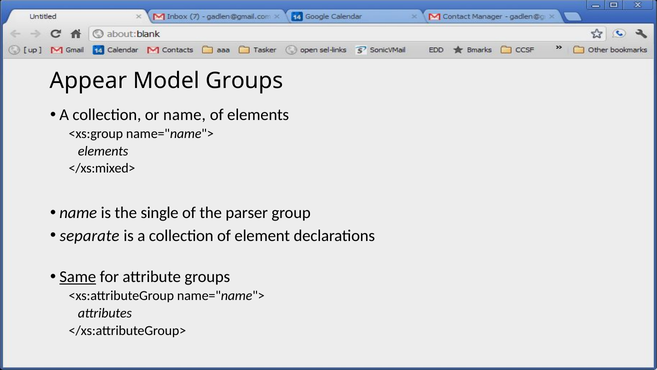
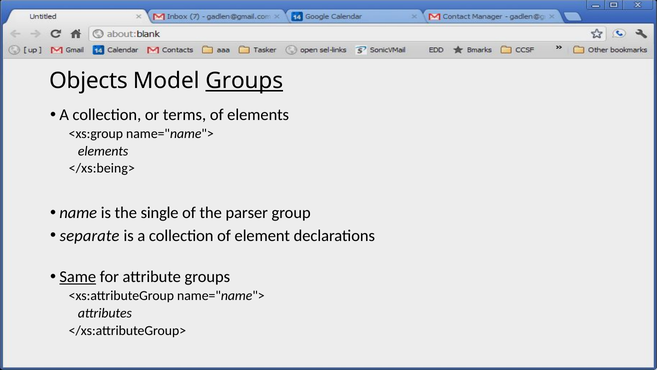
Appear: Appear -> Objects
Groups at (244, 81) underline: none -> present
or name: name -> terms
</xs:mixed>: </xs:mixed> -> </xs:being>
